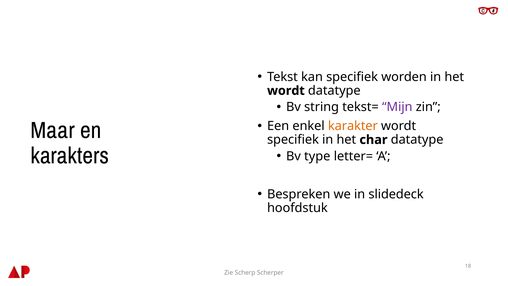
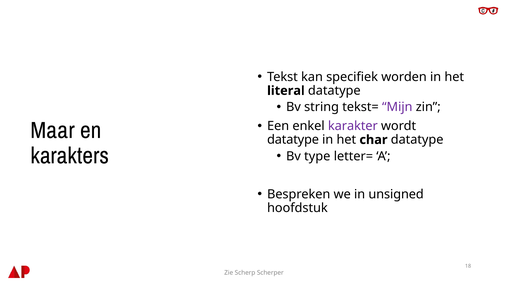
wordt at (286, 91): wordt -> literal
karakter colour: orange -> purple
specifiek at (293, 140): specifiek -> datatype
slidedeck: slidedeck -> unsigned
